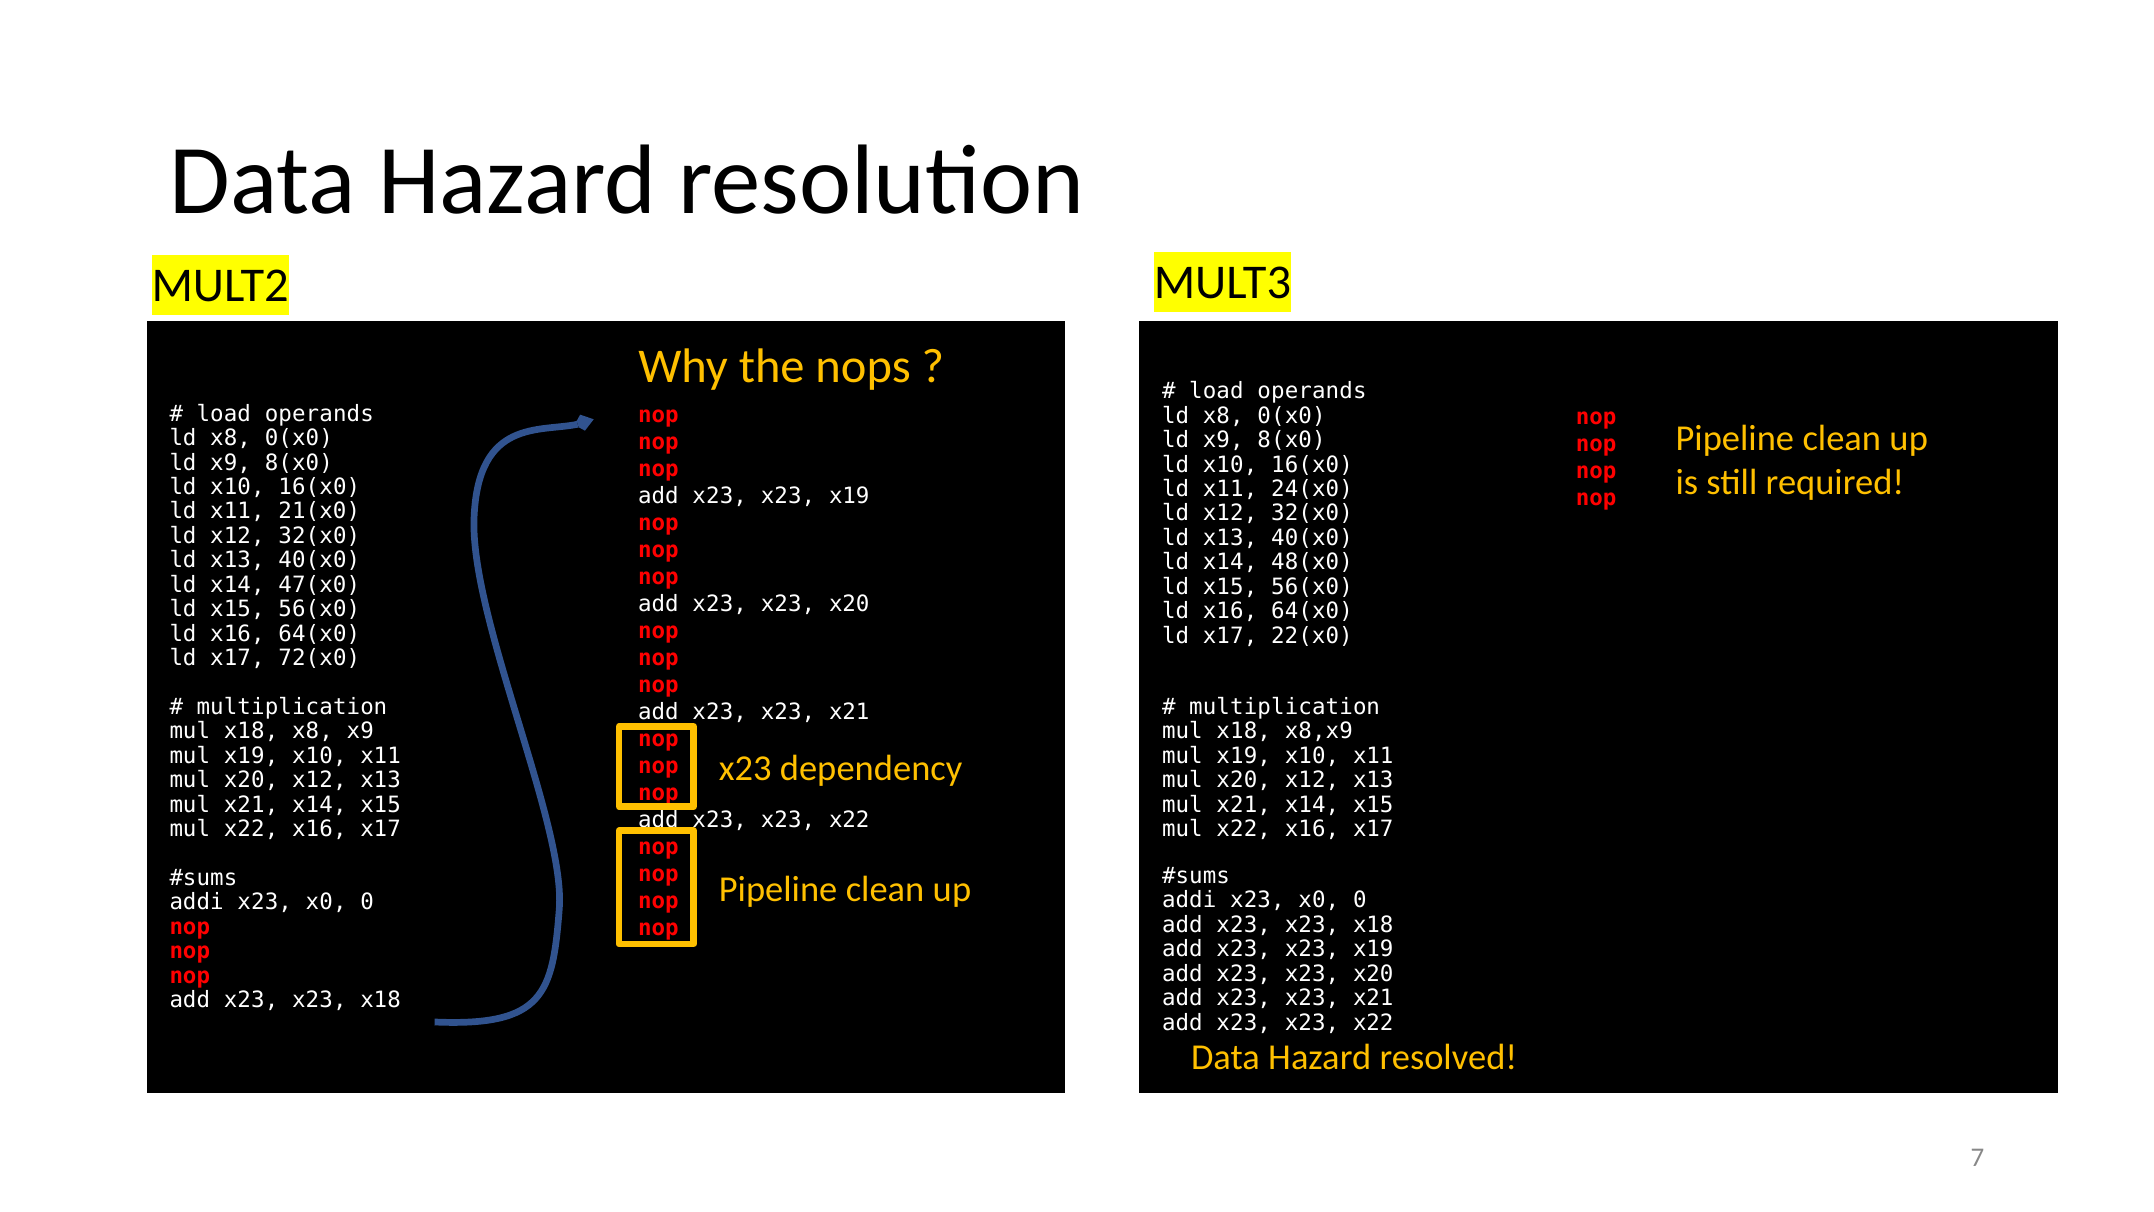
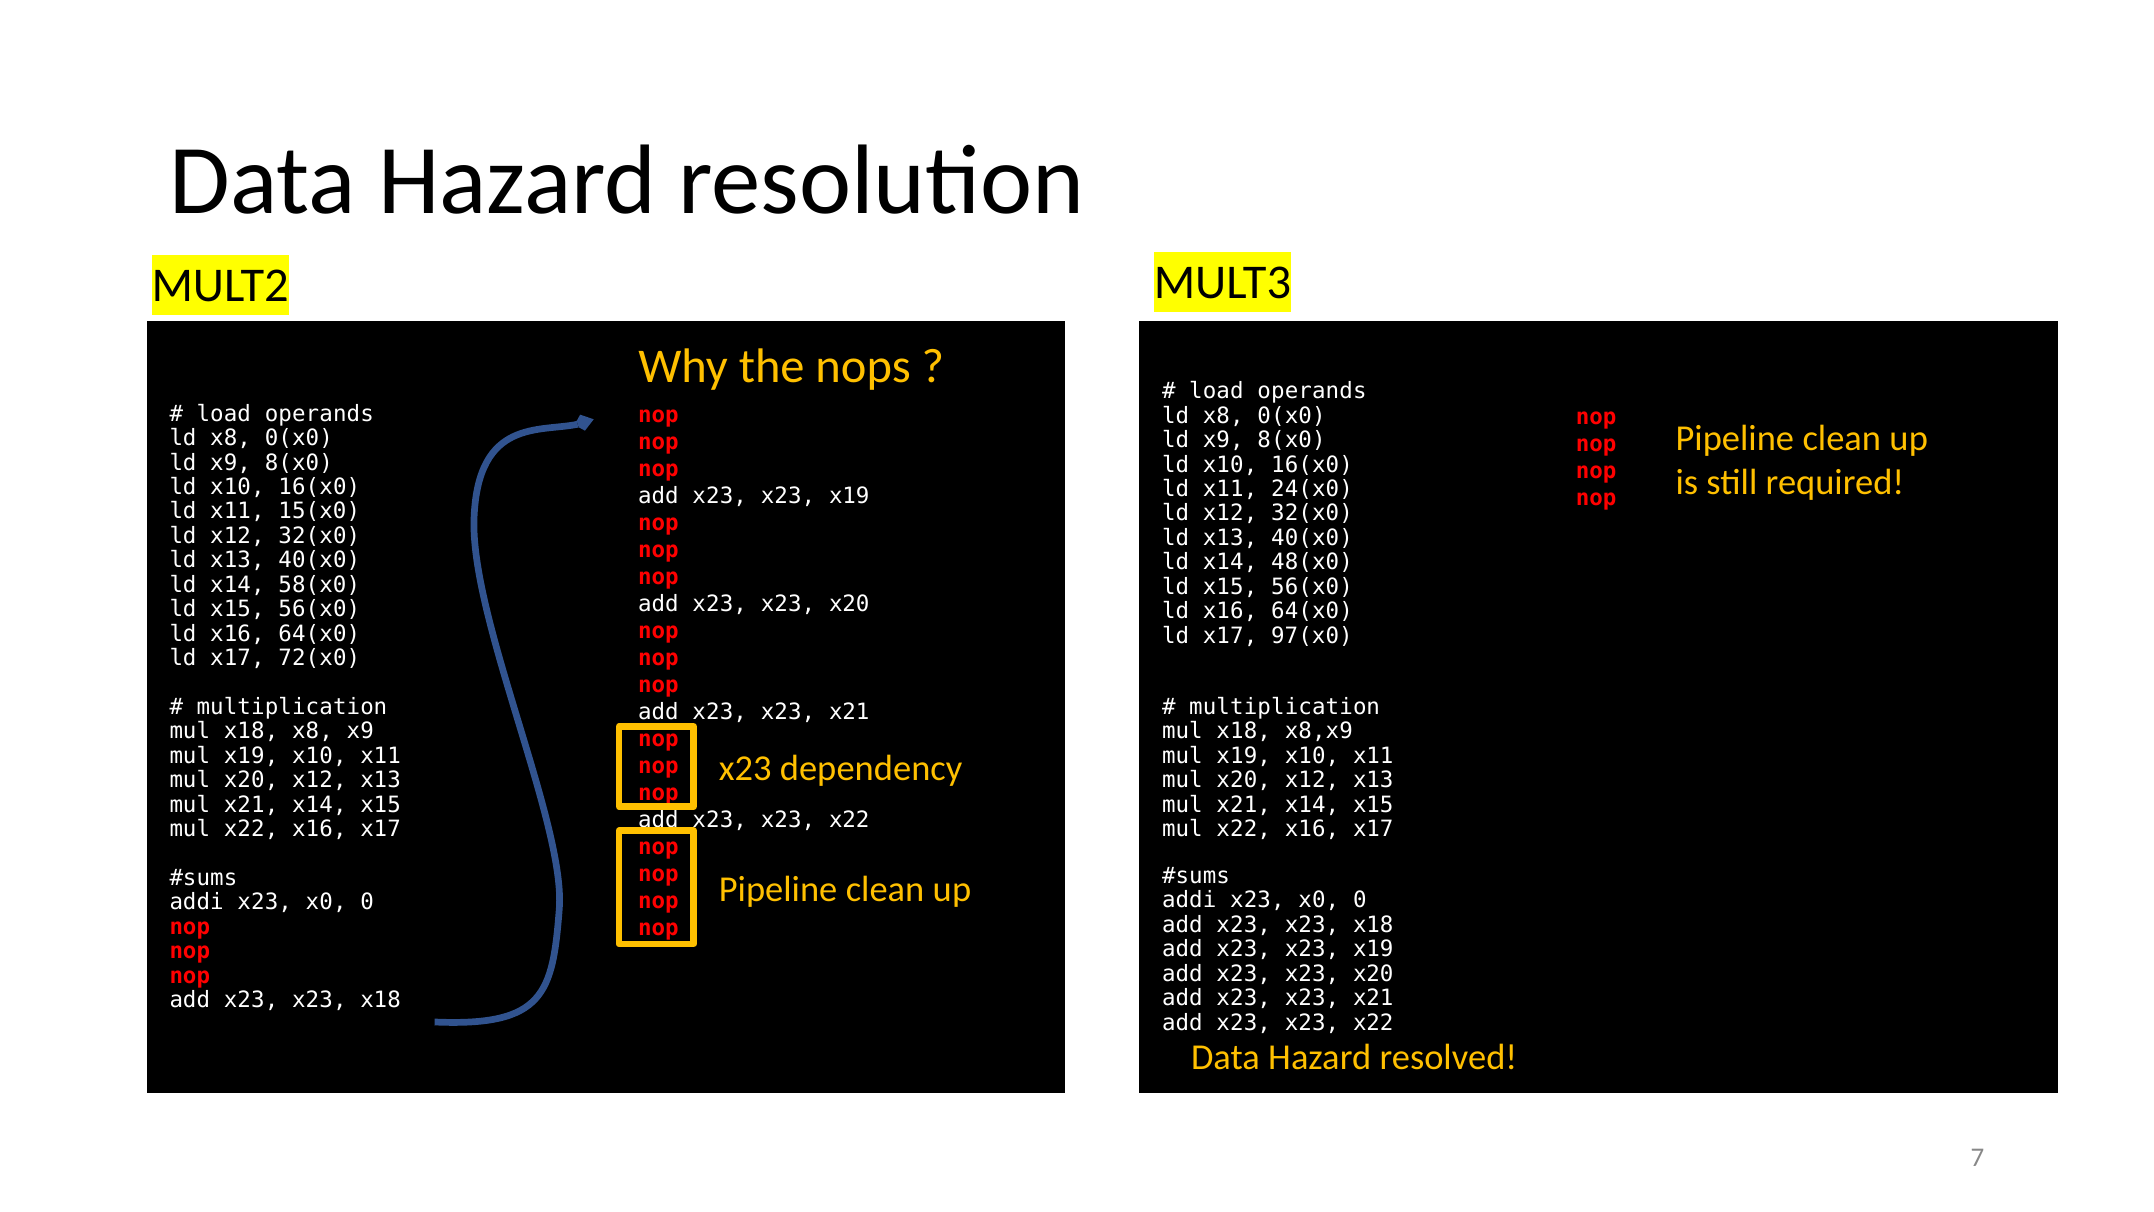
21(x0: 21(x0 -> 15(x0
47(x0: 47(x0 -> 58(x0
22(x0: 22(x0 -> 97(x0
